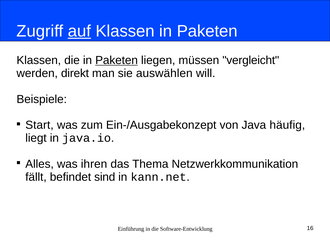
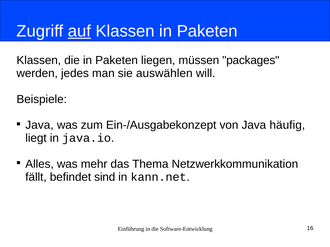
Paketen at (117, 60) underline: present -> none
vergleicht: vergleicht -> packages
direkt: direkt -> jedes
Start at (40, 125): Start -> Java
ihren: ihren -> mehr
